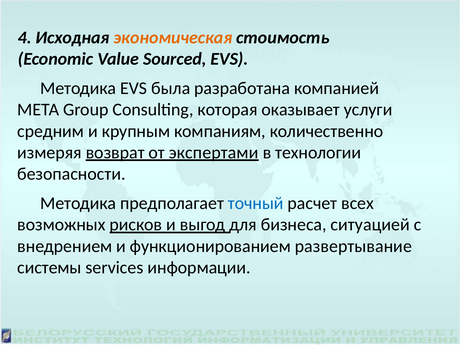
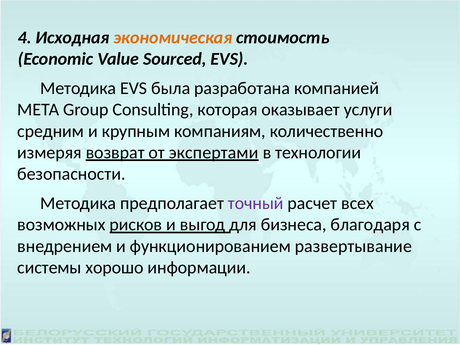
точный colour: blue -> purple
ситуацией: ситуацией -> благодаря
services: services -> хорошо
